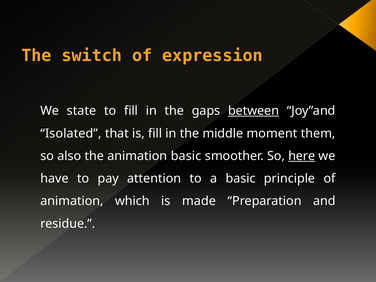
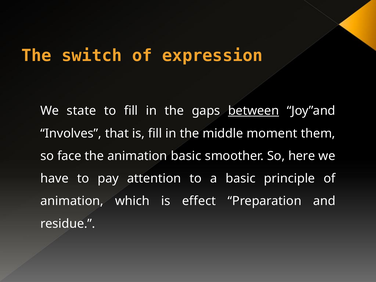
Isolated: Isolated -> Involves
also: also -> face
here underline: present -> none
made: made -> effect
